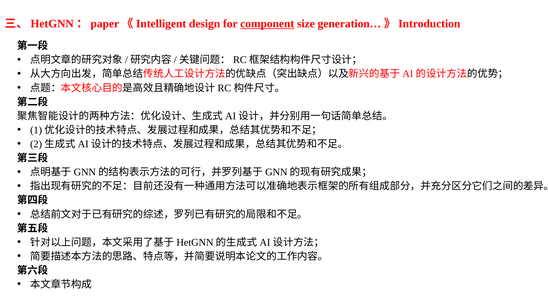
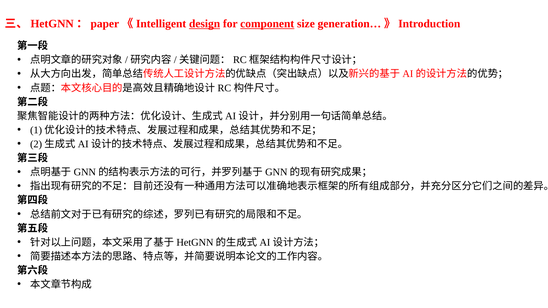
design underline: none -> present
